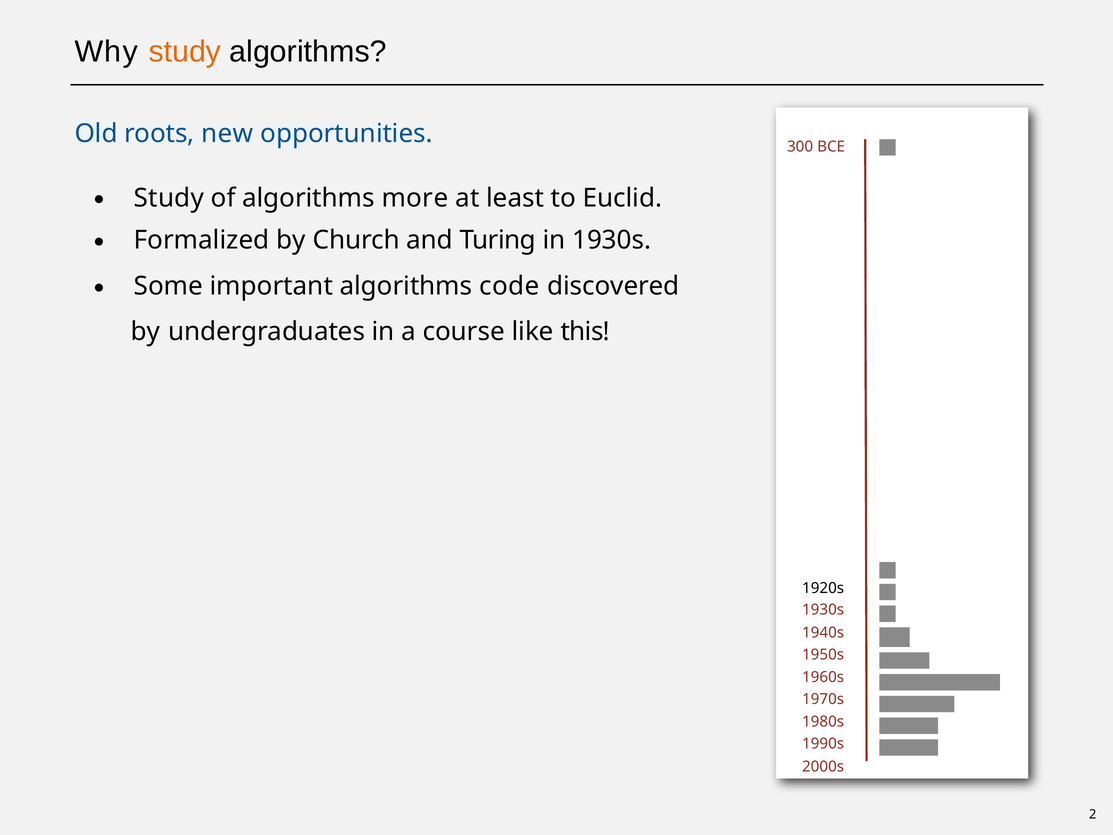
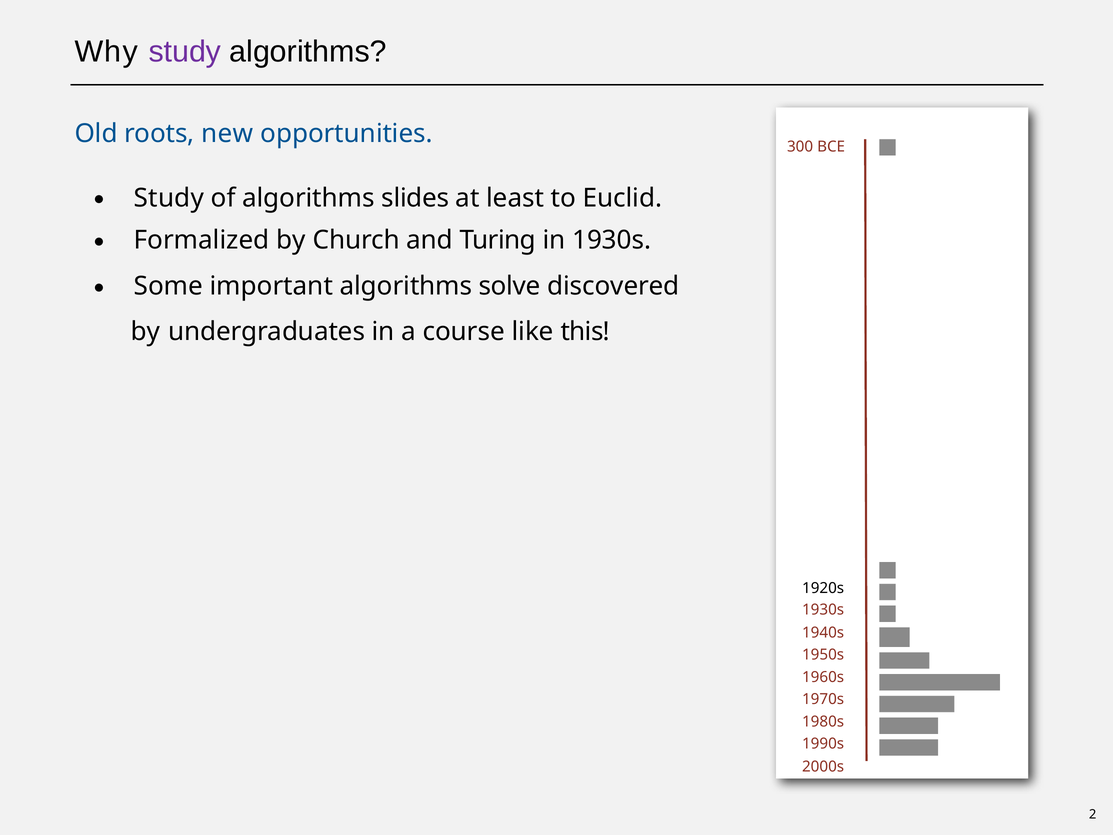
study at (185, 52) colour: orange -> purple
more: more -> slides
code: code -> solve
